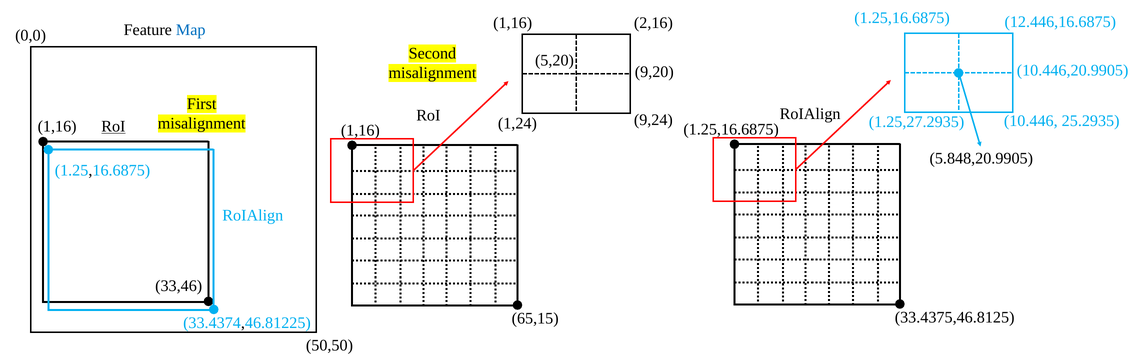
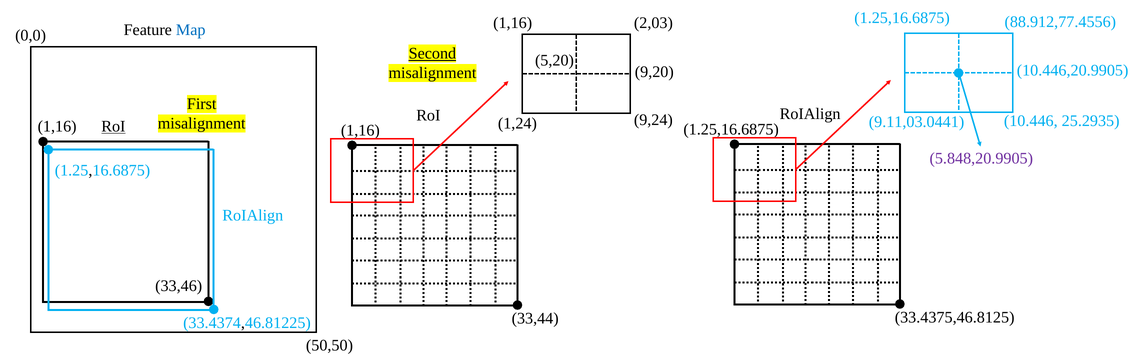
12.446,16.6875: 12.446,16.6875 -> 88.912,77.4556
2,16: 2,16 -> 2,03
Second underline: none -> present
1.25,27.2935: 1.25,27.2935 -> 9.11,03.0441
5.848,20.9905 colour: black -> purple
65,15: 65,15 -> 33,44
